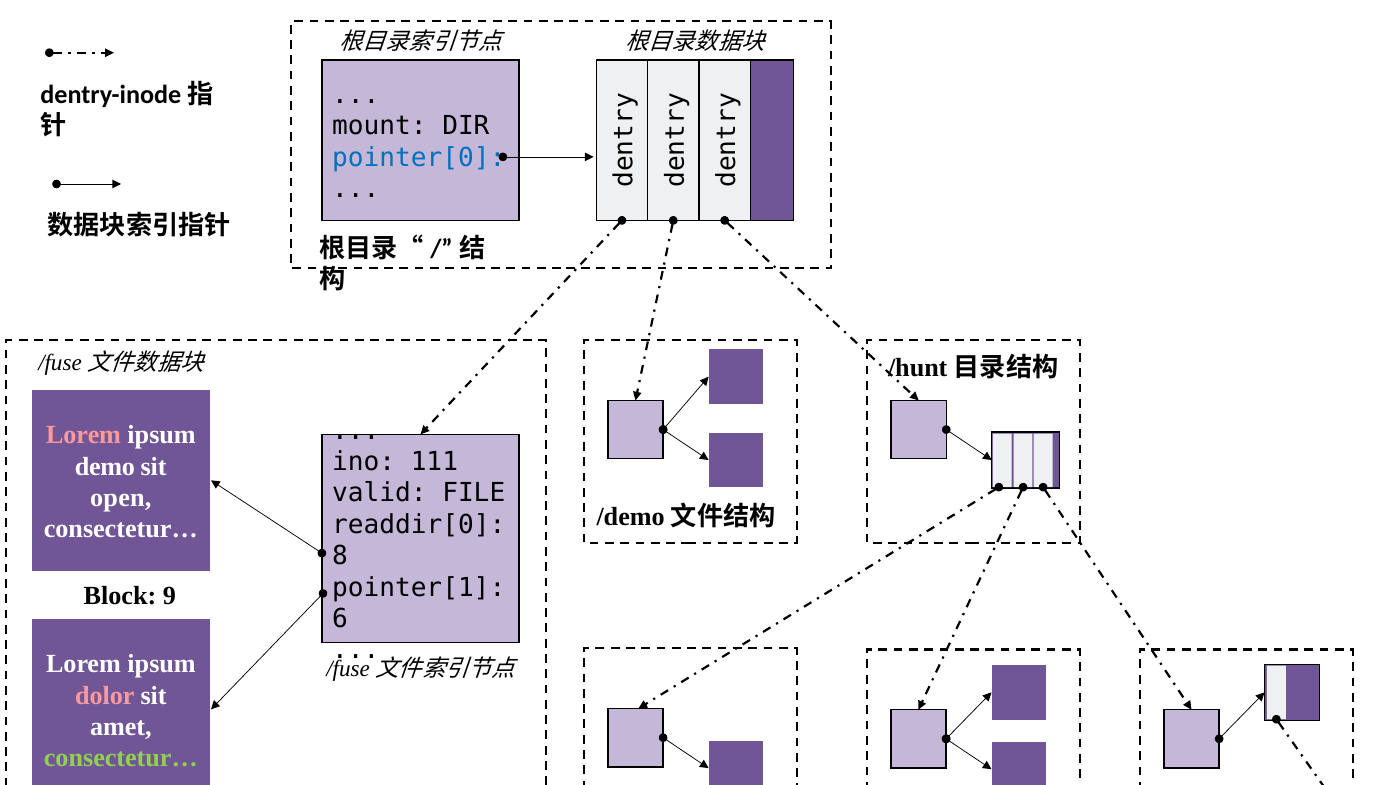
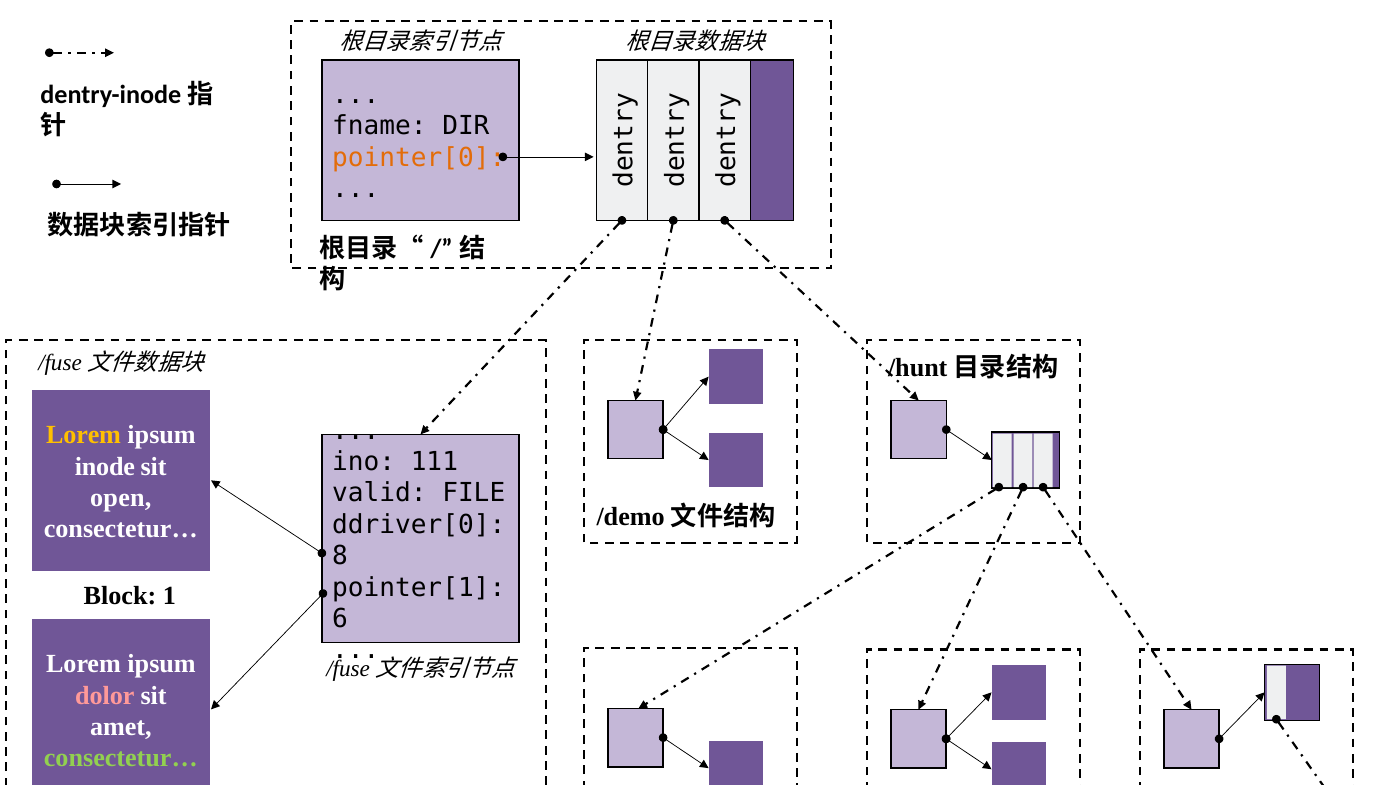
mount: mount -> fname
pointer[0 colour: blue -> orange
Lorem at (84, 435) colour: pink -> yellow
demo: demo -> inode
readdir[0: readdir[0 -> ddriver[0
9: 9 -> 1
